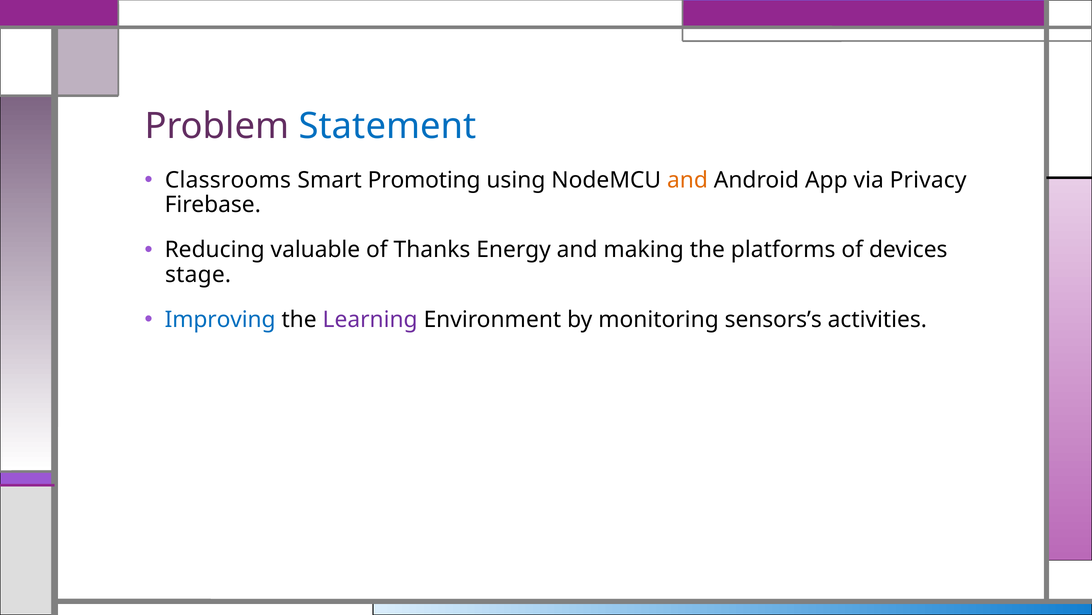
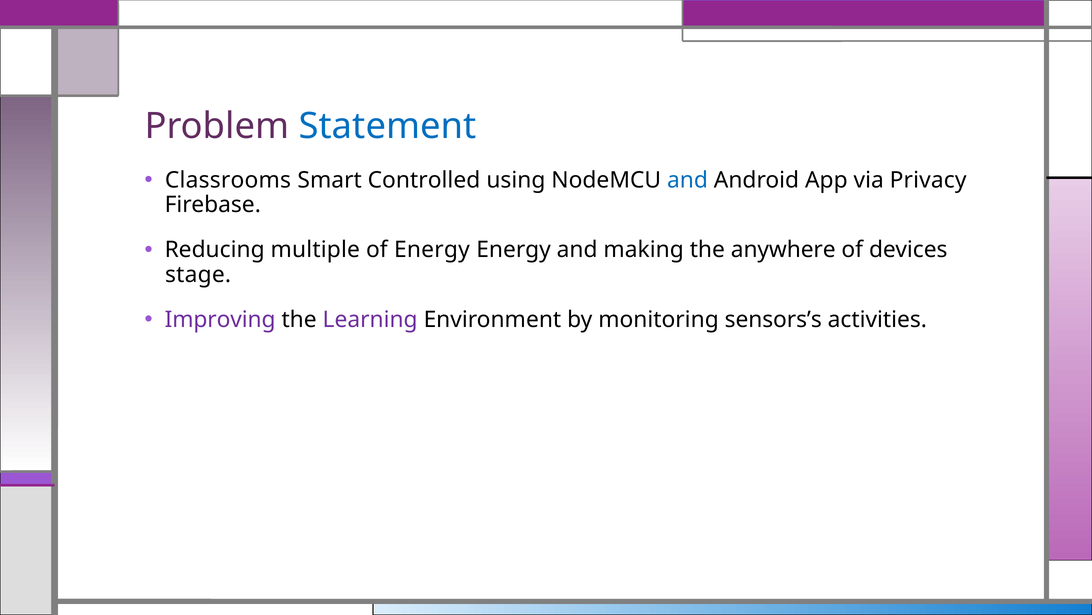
Promoting: Promoting -> Controlled
and at (687, 180) colour: orange -> blue
valuable: valuable -> multiple
of Thanks: Thanks -> Energy
platforms: platforms -> anywhere
Improving colour: blue -> purple
